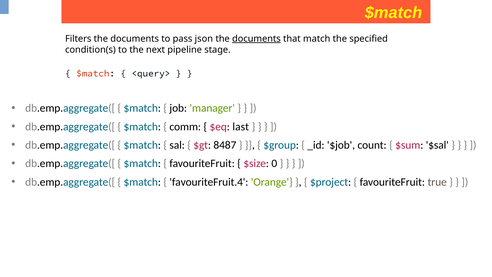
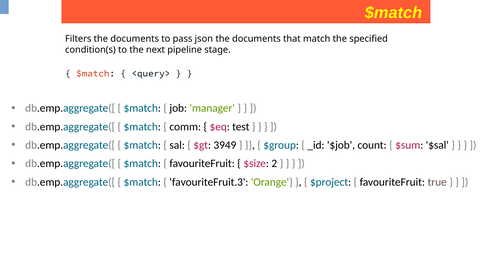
documents at (256, 39) underline: present -> none
last: last -> test
8487: 8487 -> 3949
0: 0 -> 2
favouriteFruit.4: favouriteFruit.4 -> favouriteFruit.3
